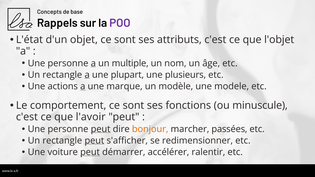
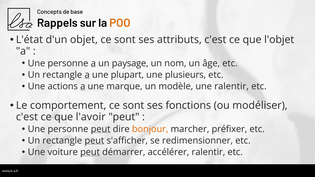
POO colour: purple -> orange
multiple: multiple -> paysage
une modele: modele -> ralentir
minuscule: minuscule -> modéliser
passées: passées -> préfixer
